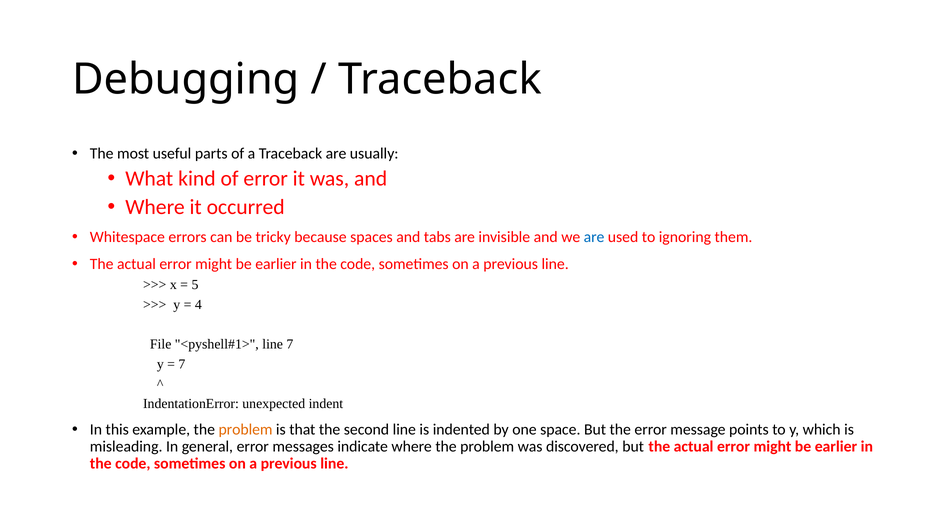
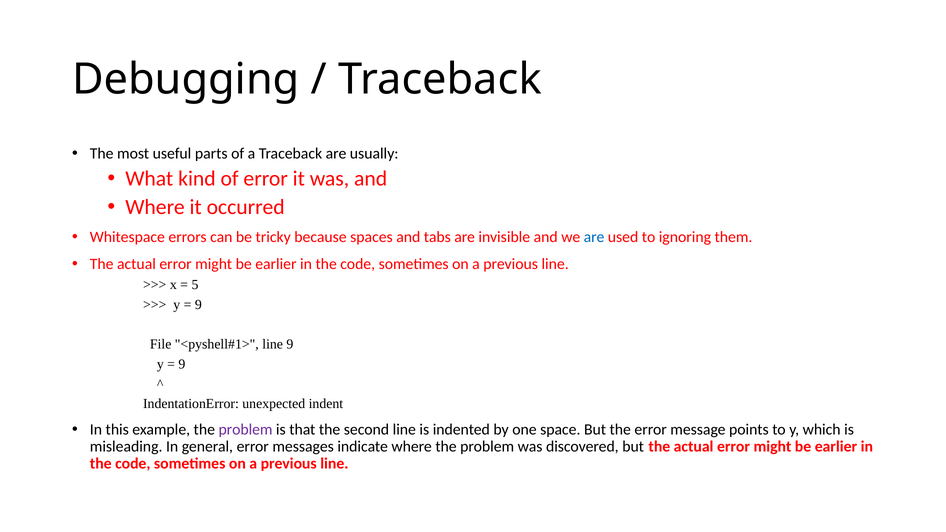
4 at (198, 305): 4 -> 9
line 7: 7 -> 9
7 at (182, 364): 7 -> 9
problem at (246, 430) colour: orange -> purple
